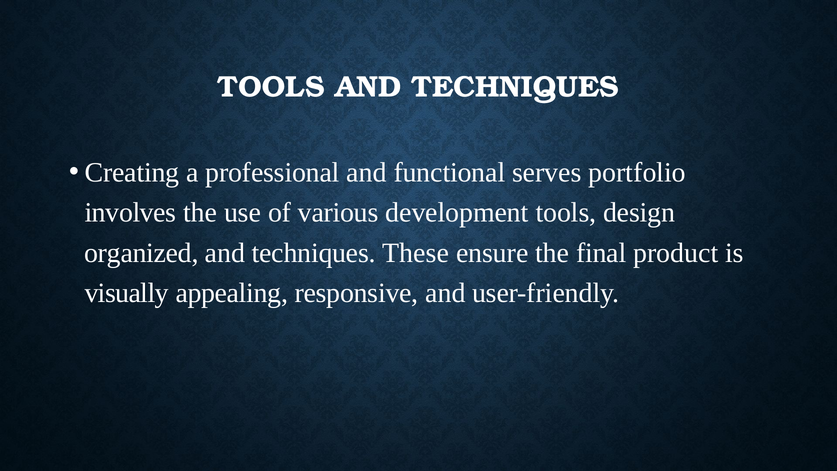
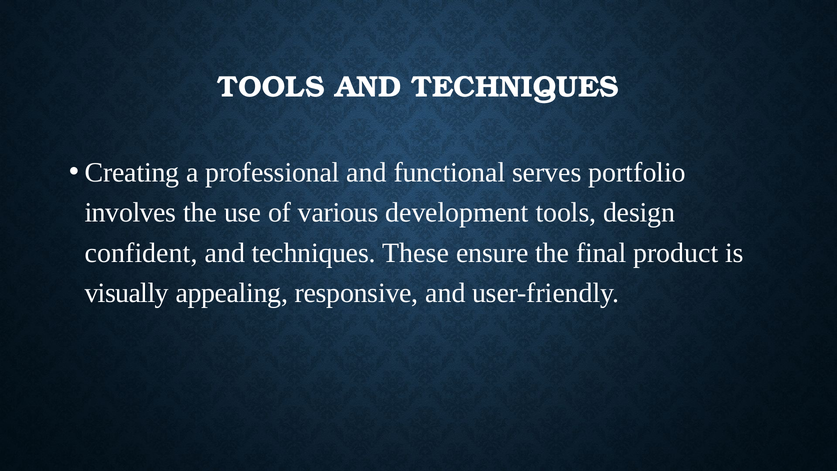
organized: organized -> confident
